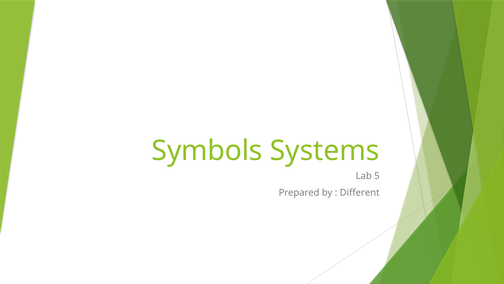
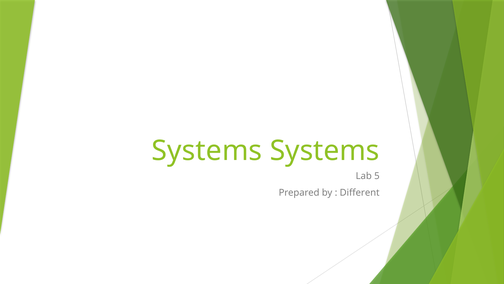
Symbols at (207, 151): Symbols -> Systems
